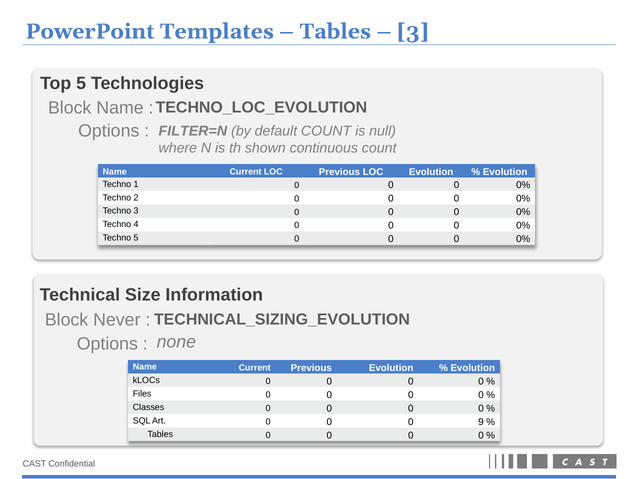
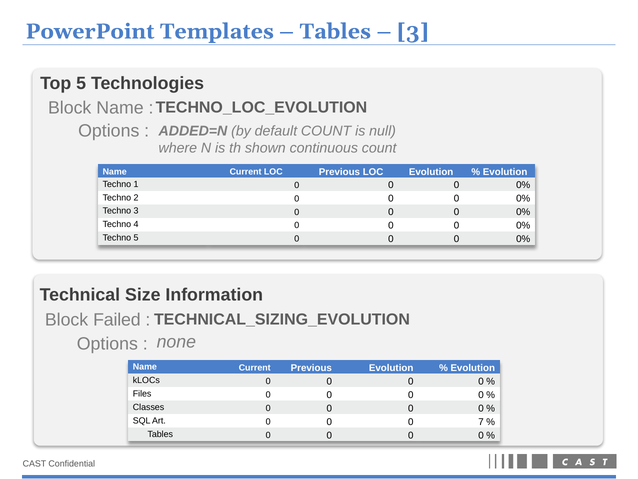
FILTER=N: FILTER=N -> ADDED=N
Never: Never -> Failed
9: 9 -> 7
